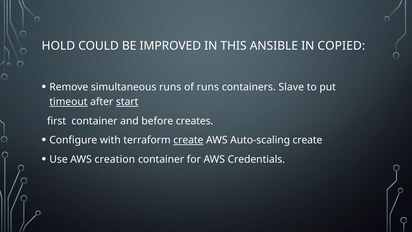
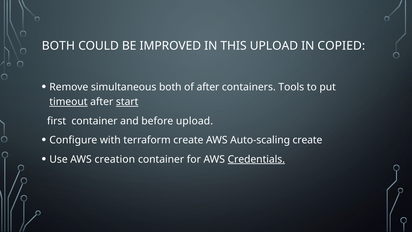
HOLD at (58, 46): HOLD -> BOTH
THIS ANSIBLE: ANSIBLE -> UPLOAD
simultaneous runs: runs -> both
of runs: runs -> after
Slave: Slave -> Tools
before creates: creates -> upload
create at (188, 140) underline: present -> none
Credentials underline: none -> present
